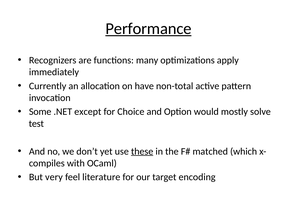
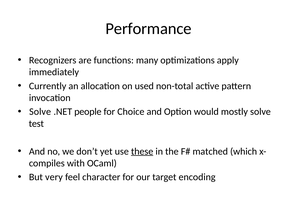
Performance underline: present -> none
have: have -> used
Some at (40, 112): Some -> Solve
except: except -> people
literature: literature -> character
